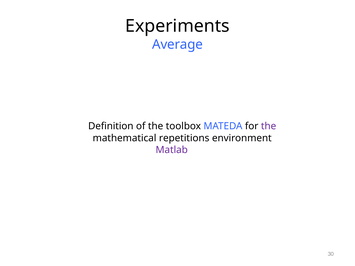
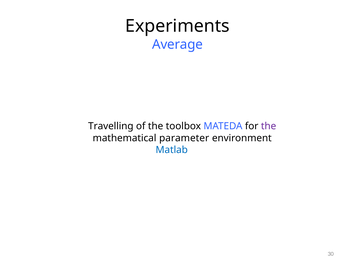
Definition: Definition -> Travelling
repetitions: repetitions -> parameter
Matlab colour: purple -> blue
